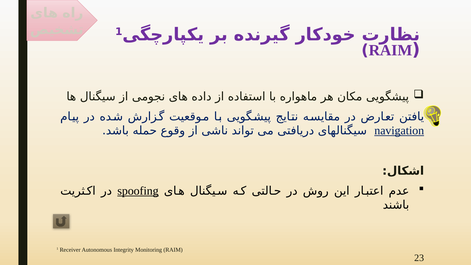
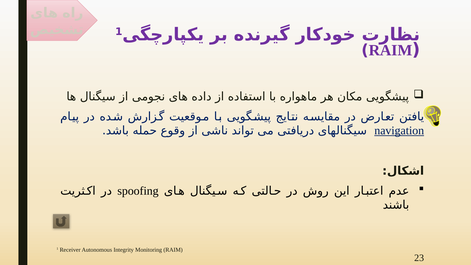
spoofing underline: present -> none
